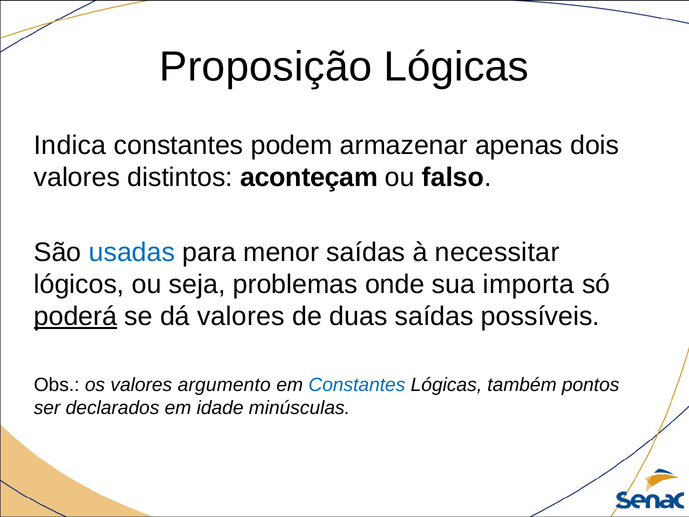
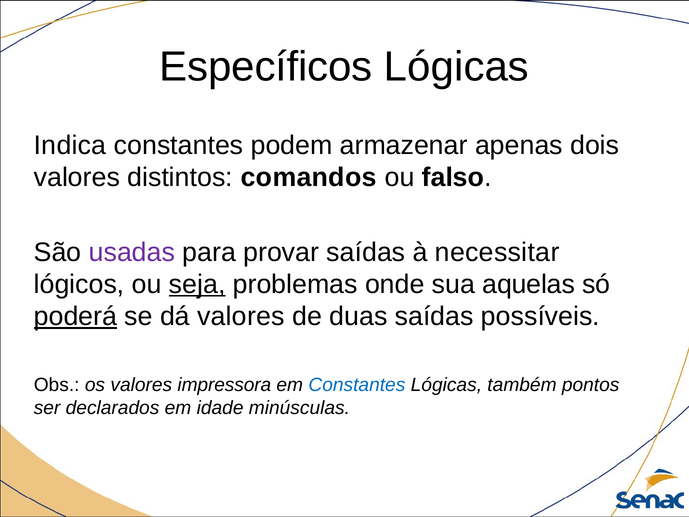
Proposição: Proposição -> Específicos
aconteçam: aconteçam -> comandos
usadas colour: blue -> purple
menor: menor -> provar
seja underline: none -> present
importa: importa -> aquelas
argumento: argumento -> impressora
